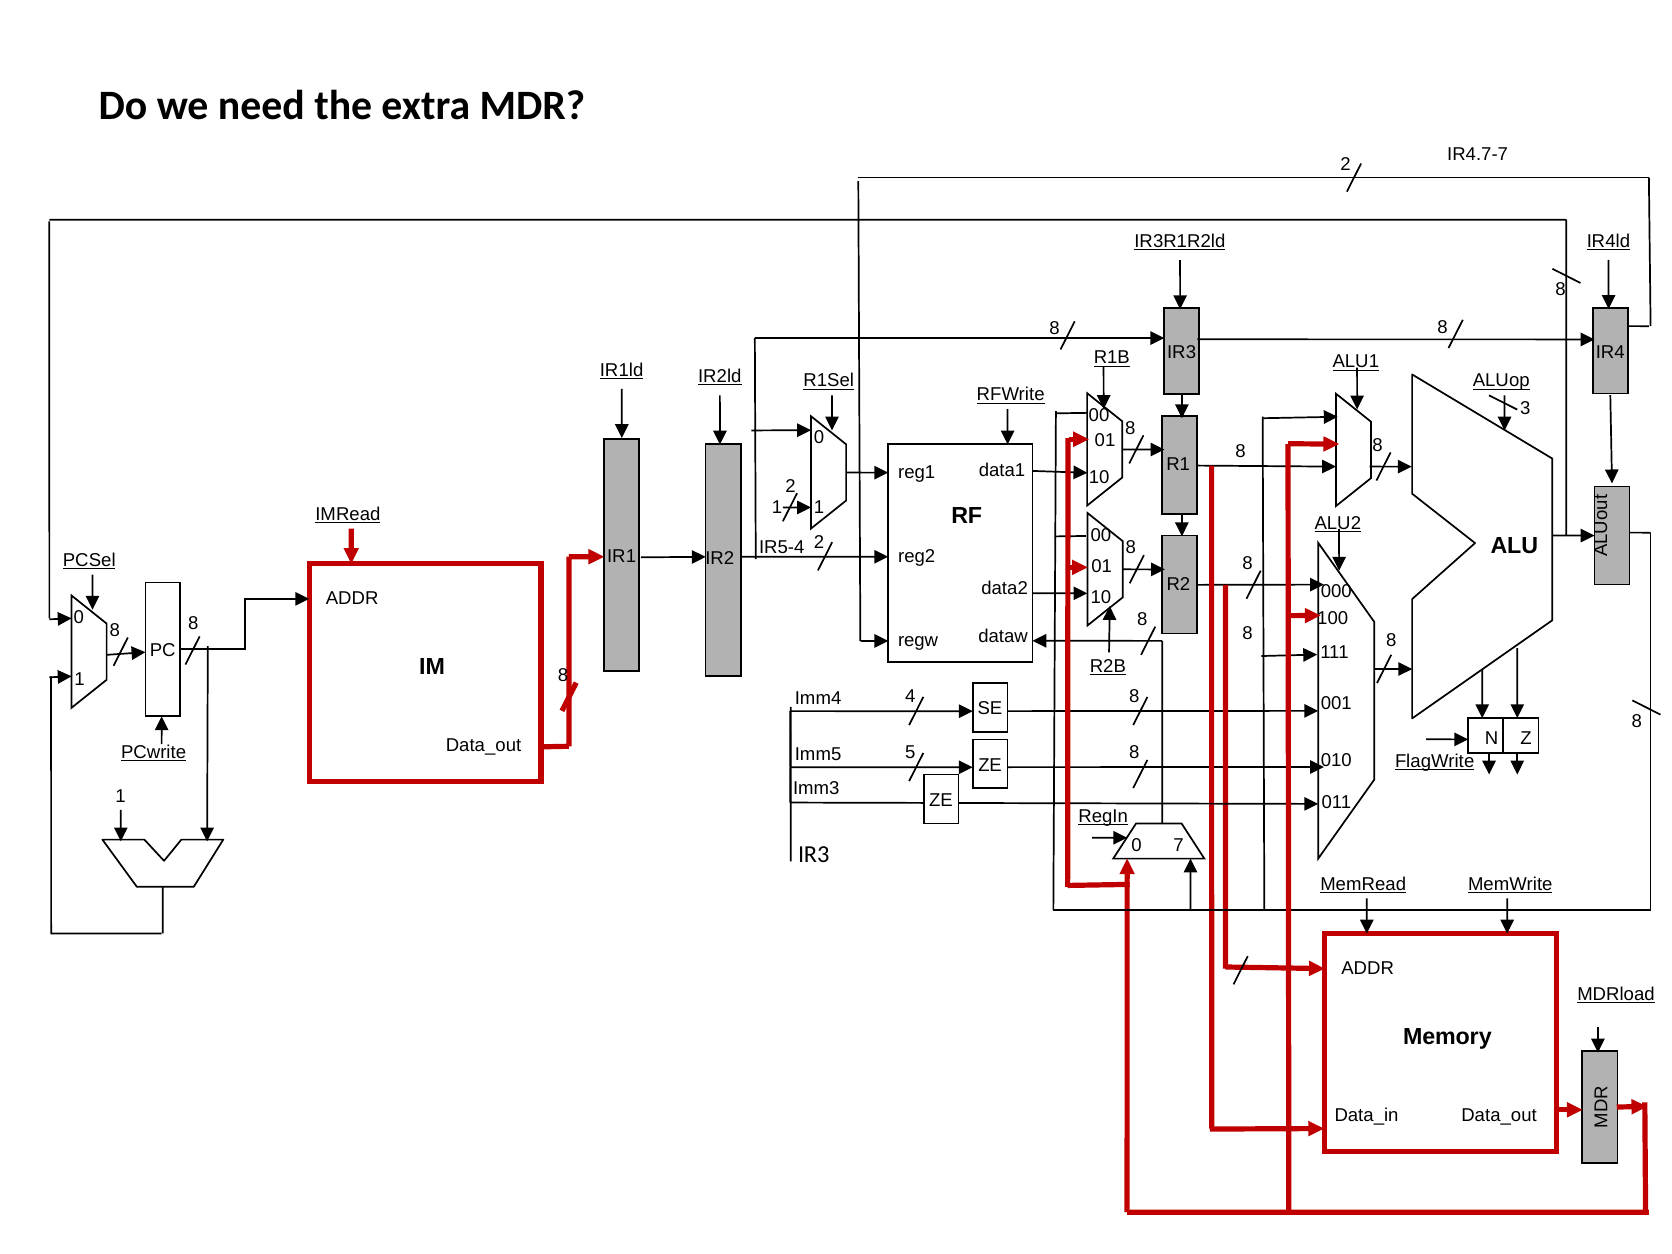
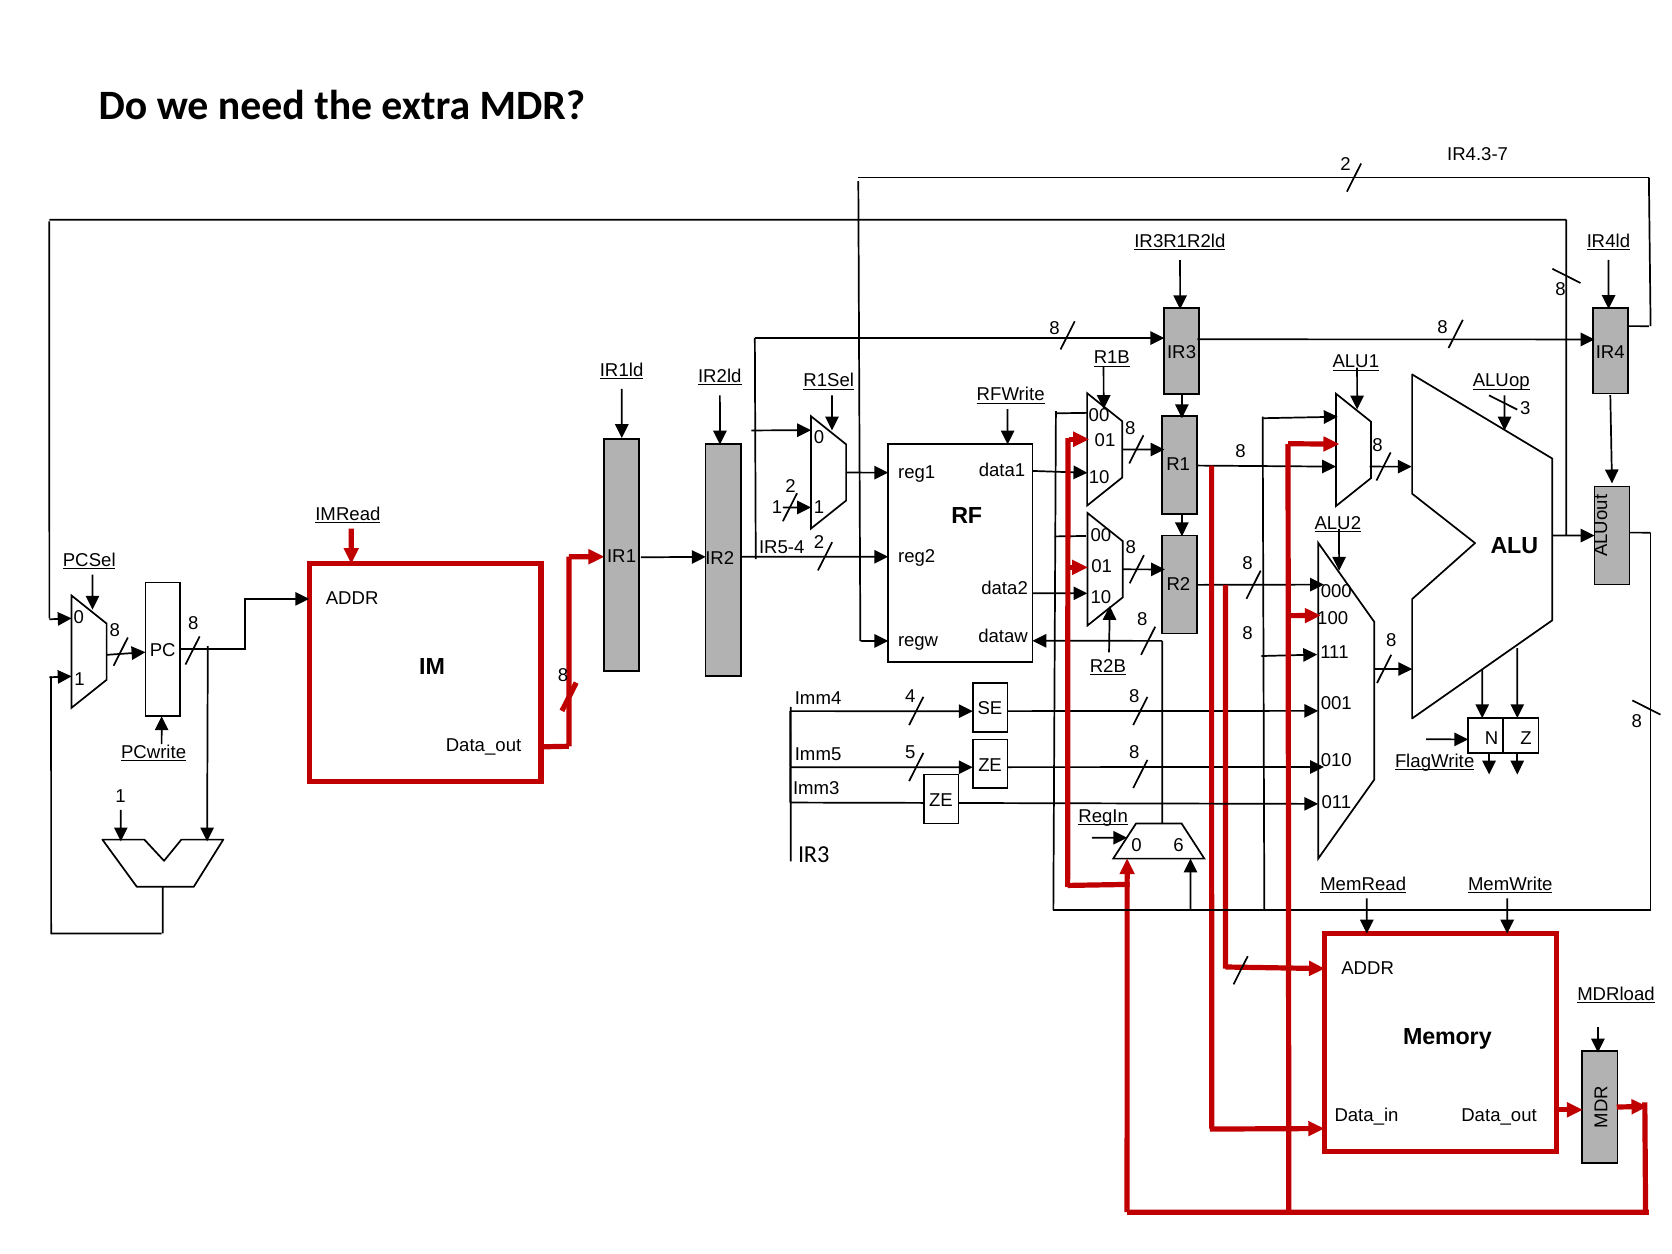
IR4.7-7: IR4.7-7 -> IR4.3-7
7: 7 -> 6
